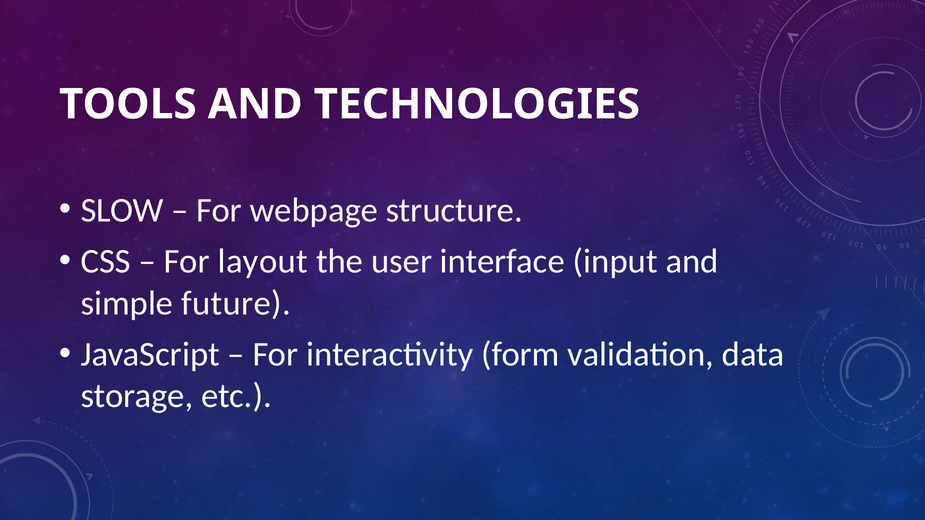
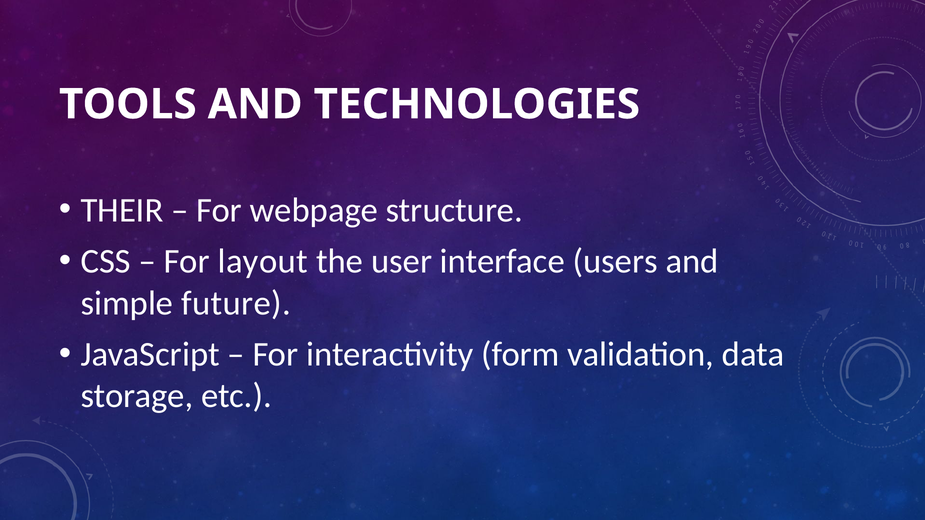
SLOW: SLOW -> THEIR
input: input -> users
